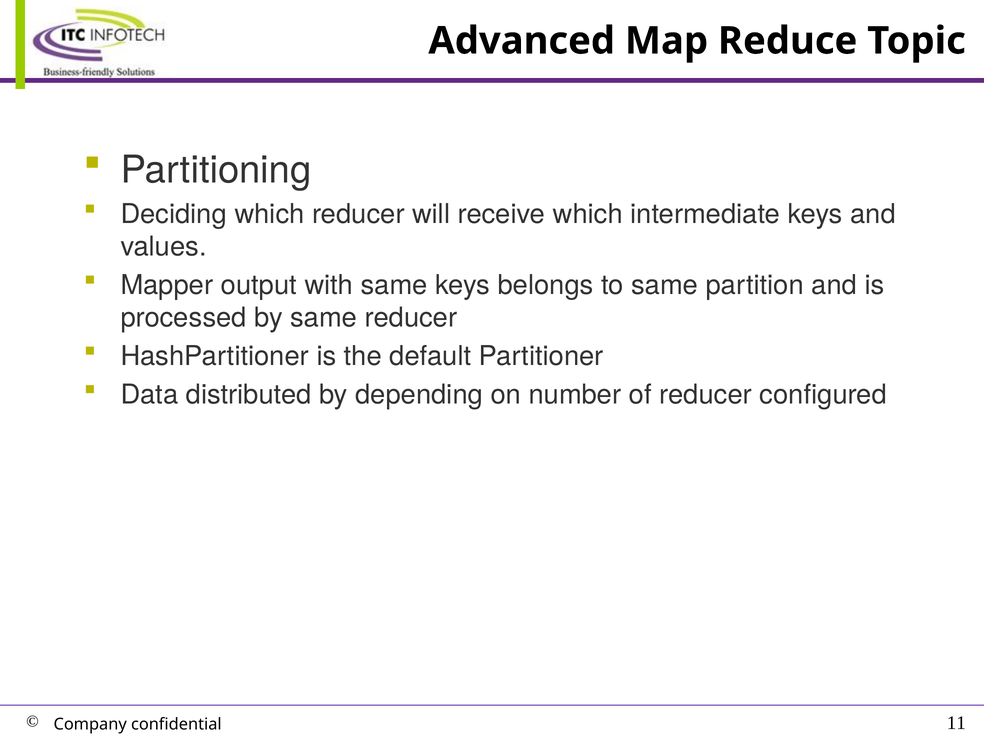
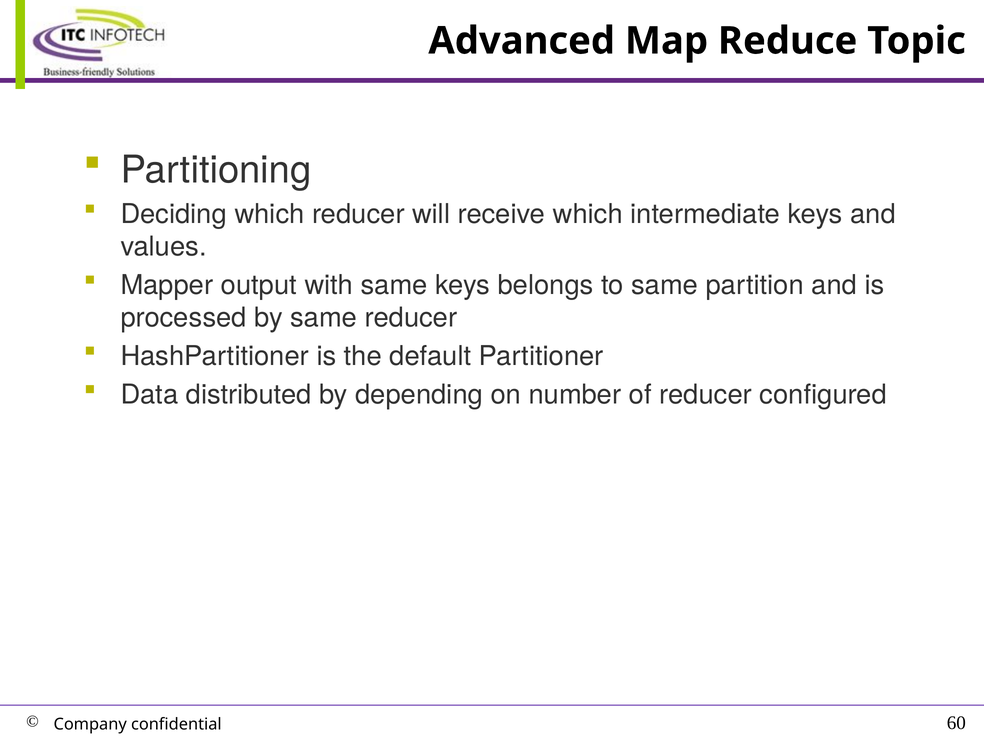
11: 11 -> 60
